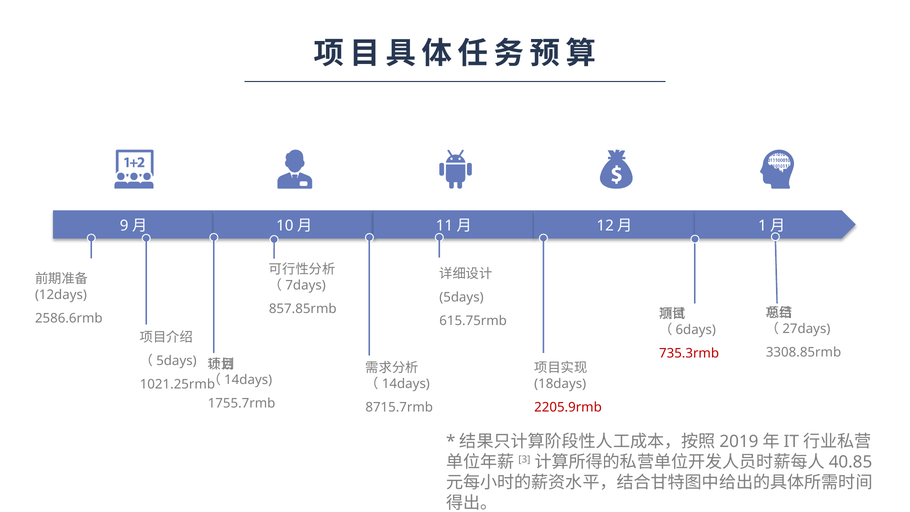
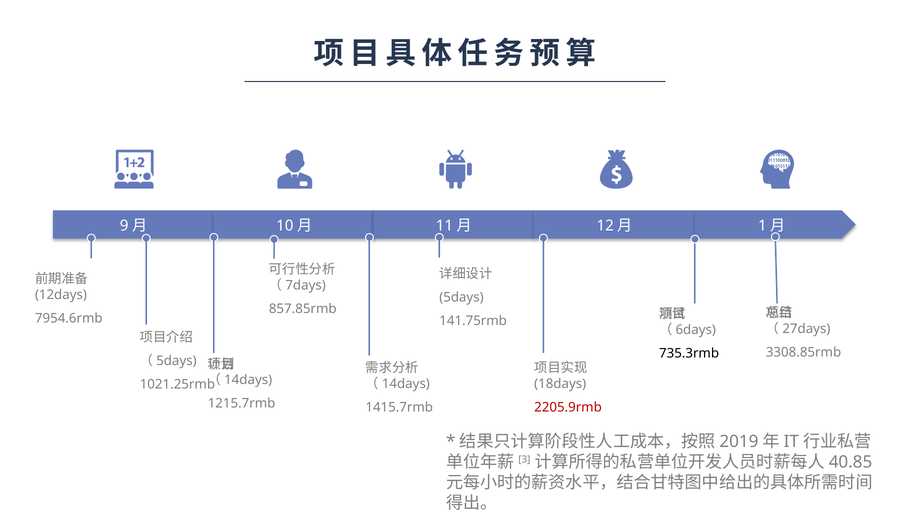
2586.6rmb: 2586.6rmb -> 7954.6rmb
615.75rmb: 615.75rmb -> 141.75rmb
735.3rmb colour: red -> black
1755.7rmb: 1755.7rmb -> 1215.7rmb
8715.7rmb: 8715.7rmb -> 1415.7rmb
